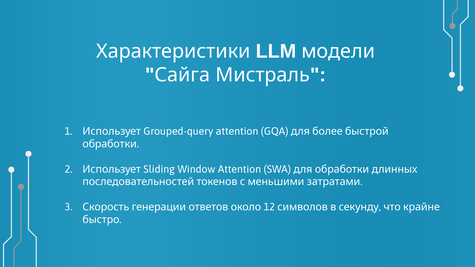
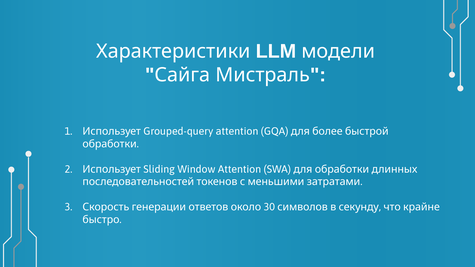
12: 12 -> 30
